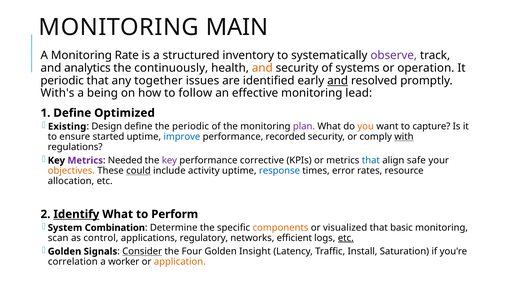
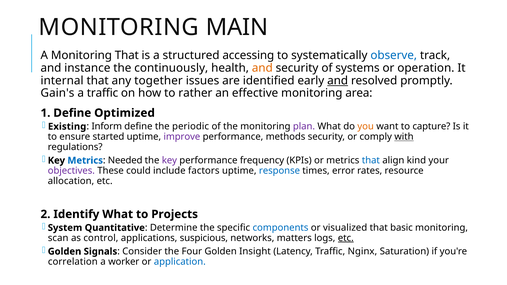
Monitoring Rate: Rate -> That
inventory: inventory -> accessing
observe colour: purple -> blue
analytics: analytics -> instance
periodic at (62, 81): periodic -> internal
With's: With's -> Gain's
a being: being -> traffic
follow: follow -> rather
lead: lead -> area
Design: Design -> Inform
improve colour: blue -> purple
recorded: recorded -> methods
Metrics at (85, 161) colour: purple -> blue
corrective: corrective -> frequency
safe: safe -> kind
objectives colour: orange -> purple
could underline: present -> none
activity: activity -> factors
Identify underline: present -> none
Perform: Perform -> Projects
Combination: Combination -> Quantitative
components colour: orange -> blue
regulatory: regulatory -> suspicious
efficient: efficient -> matters
Consider underline: present -> none
Install: Install -> Nginx
application colour: orange -> blue
